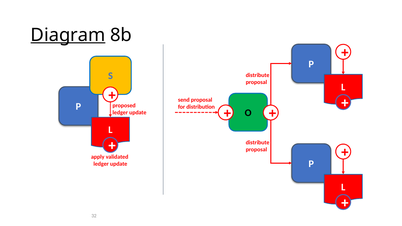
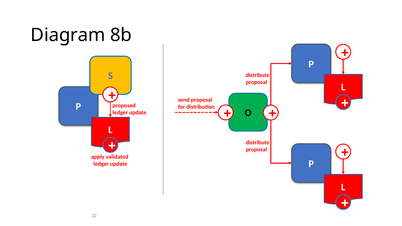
Diagram underline: present -> none
